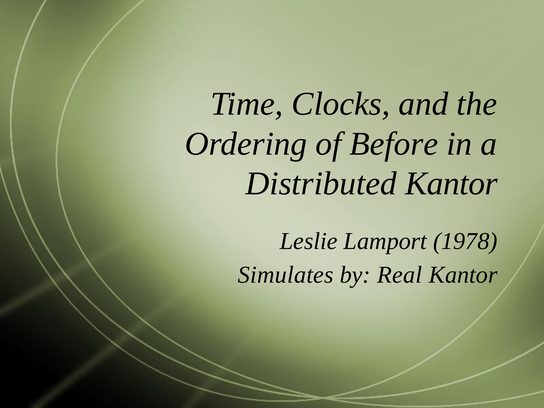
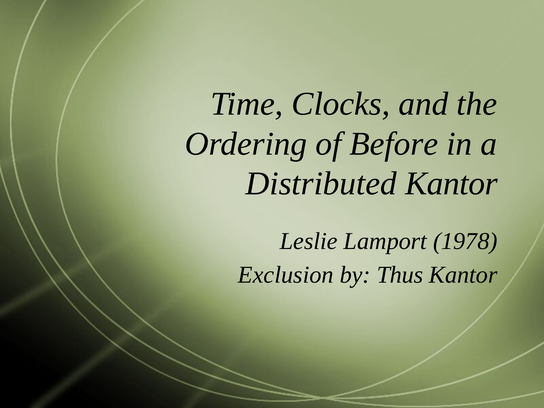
Simulates: Simulates -> Exclusion
Real: Real -> Thus
